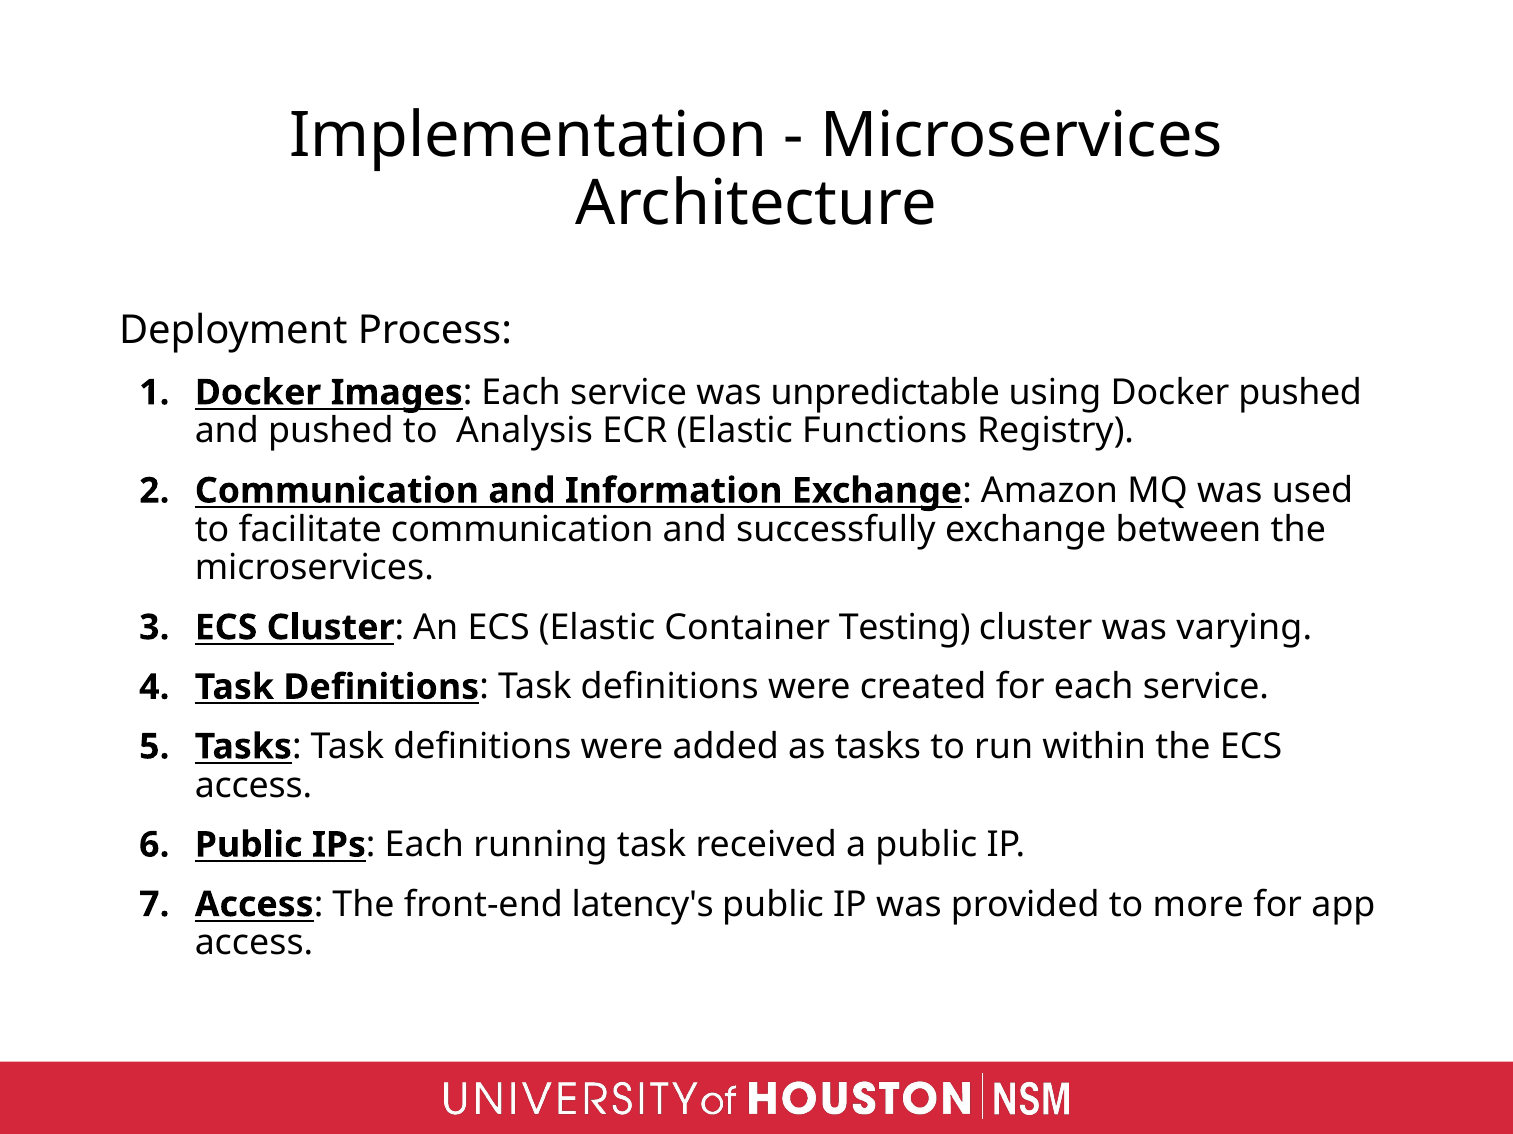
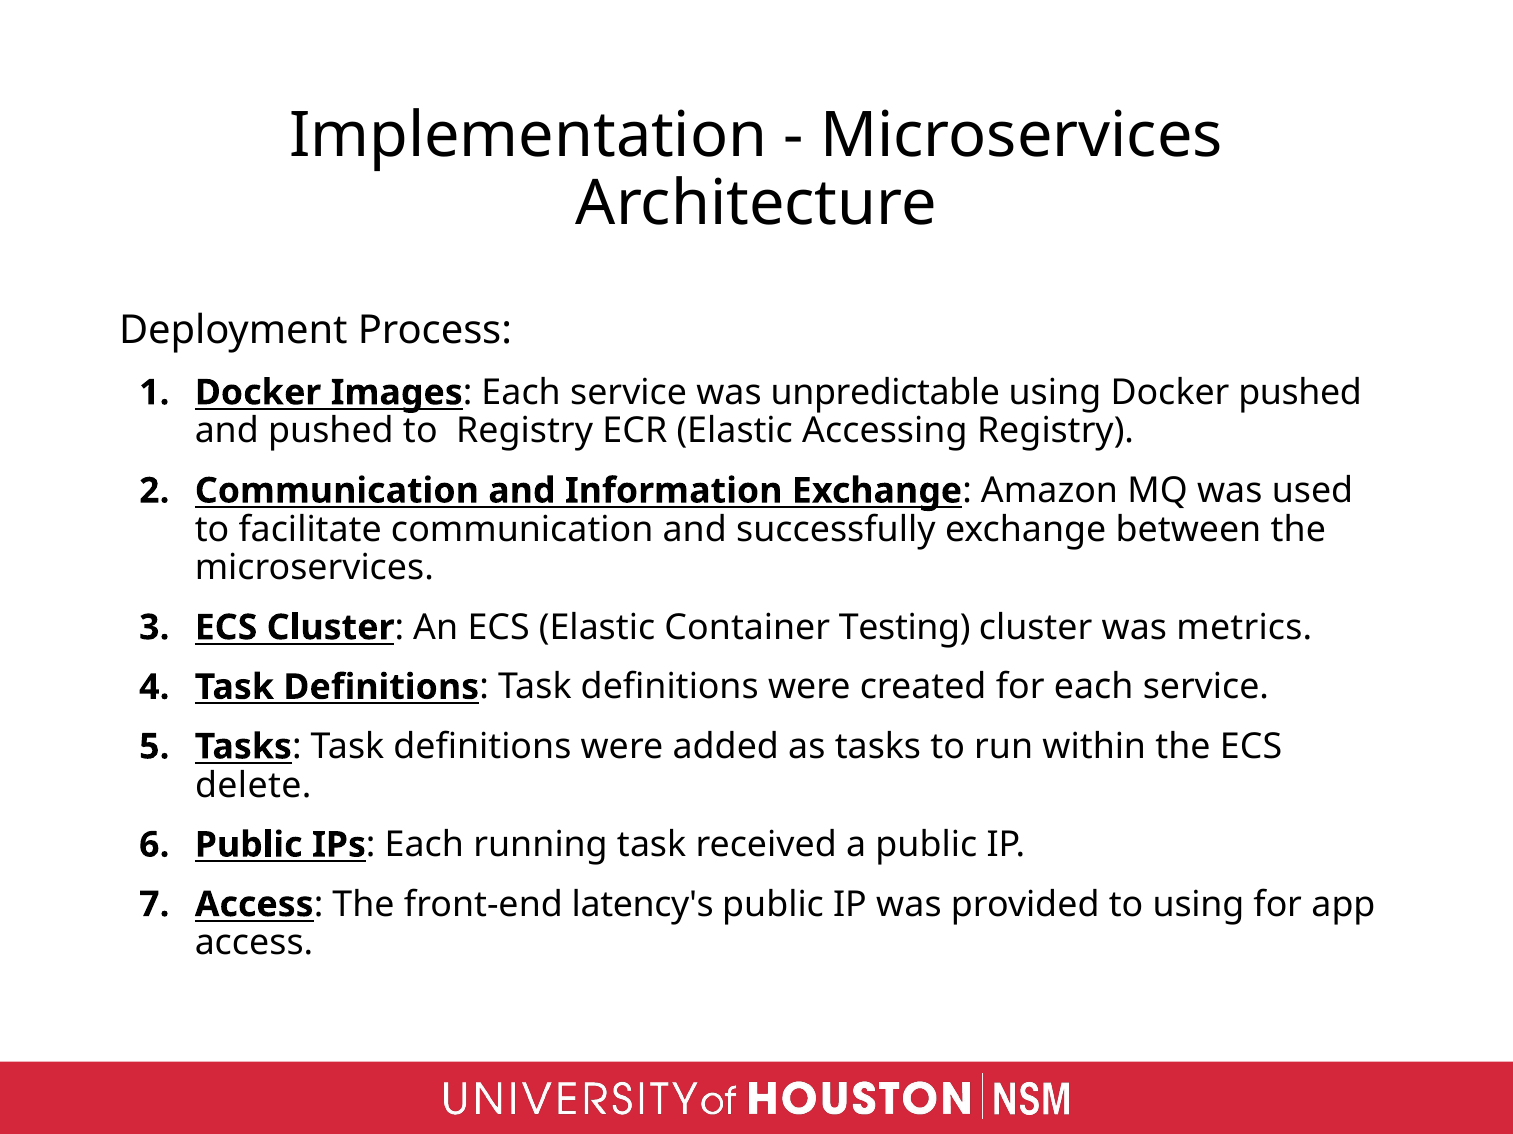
to Analysis: Analysis -> Registry
Functions: Functions -> Accessing
varying: varying -> metrics
access at (253, 786): access -> delete
to more: more -> using
